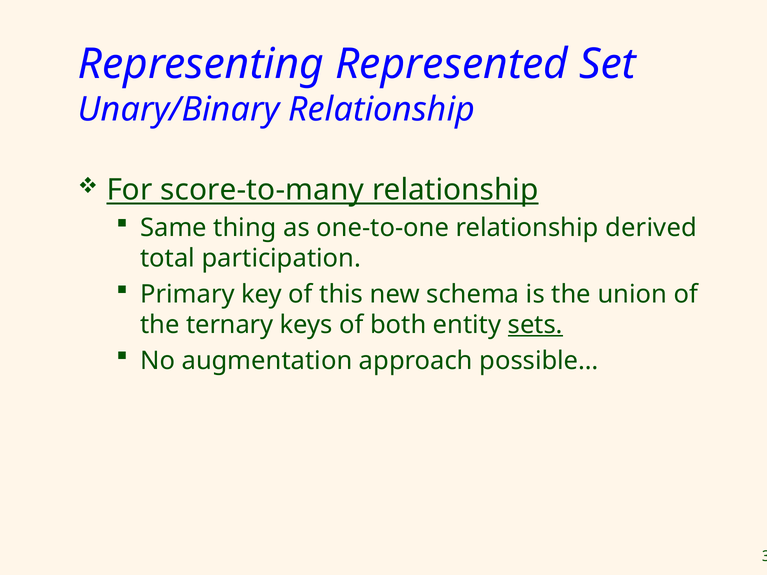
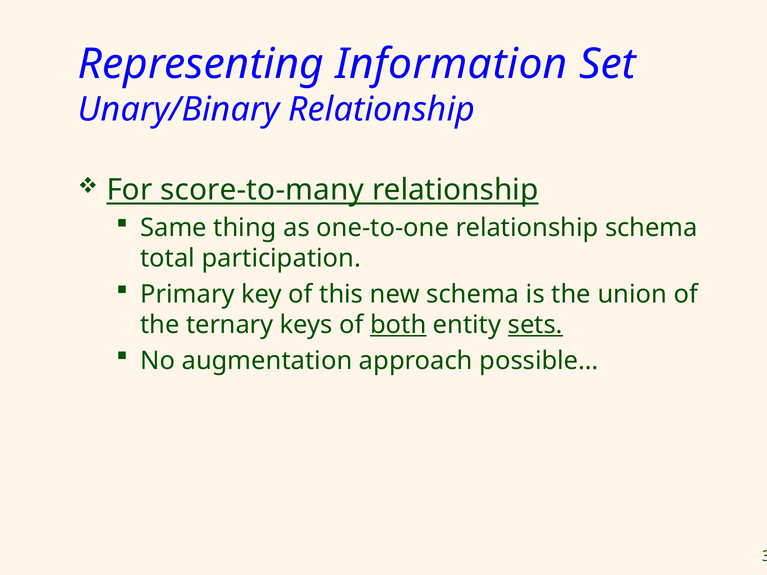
Represented: Represented -> Information
relationship derived: derived -> schema
both underline: none -> present
